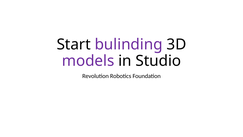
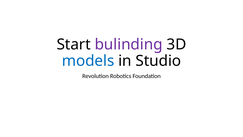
models colour: purple -> blue
